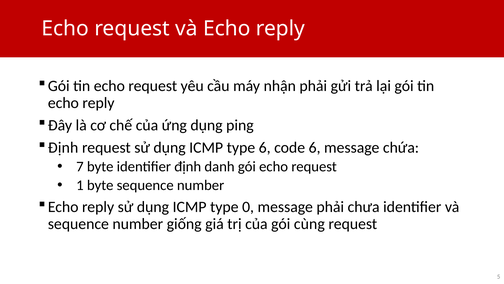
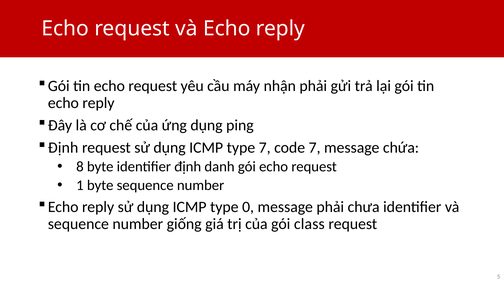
type 6: 6 -> 7
code 6: 6 -> 7
7: 7 -> 8
cùng: cùng -> class
